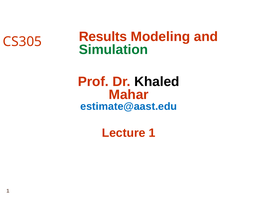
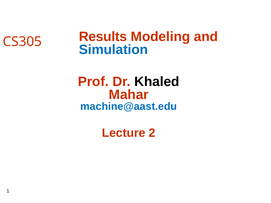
Simulation colour: green -> blue
estimate@aast.edu: estimate@aast.edu -> machine@aast.edu
Lecture 1: 1 -> 2
